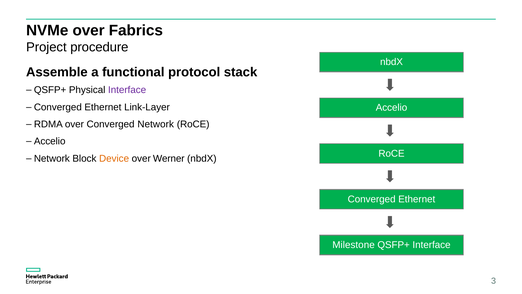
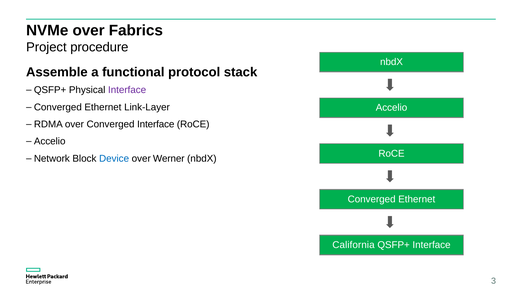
Converged Network: Network -> Interface
Device colour: orange -> blue
Milestone: Milestone -> California
